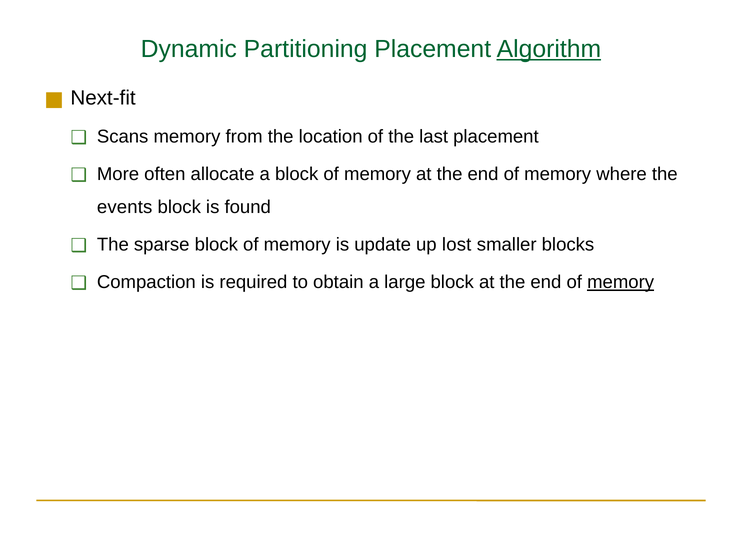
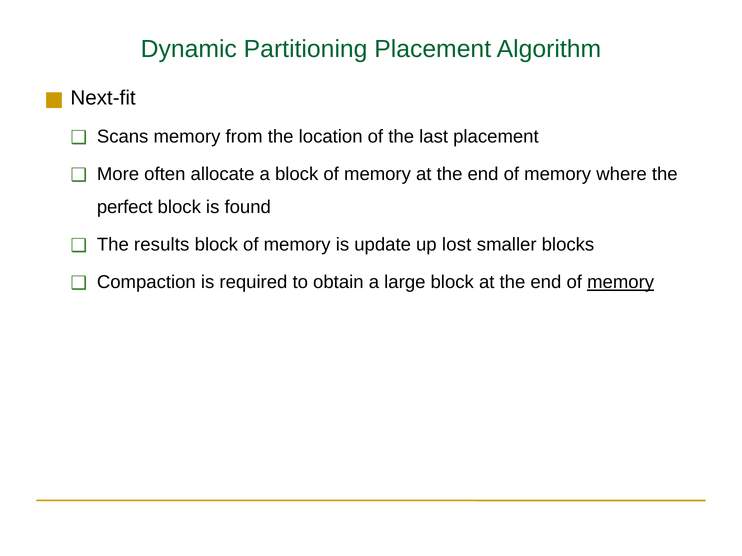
Algorithm underline: present -> none
events: events -> perfect
sparse: sparse -> results
